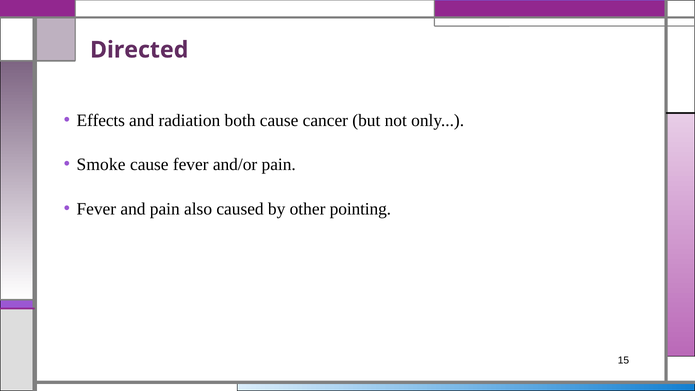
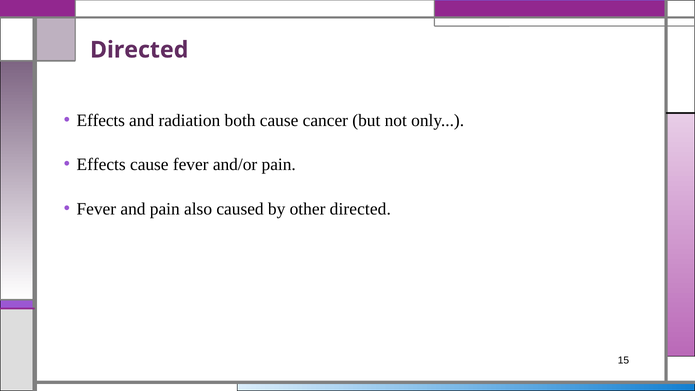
Smoke at (101, 165): Smoke -> Effects
other pointing: pointing -> directed
